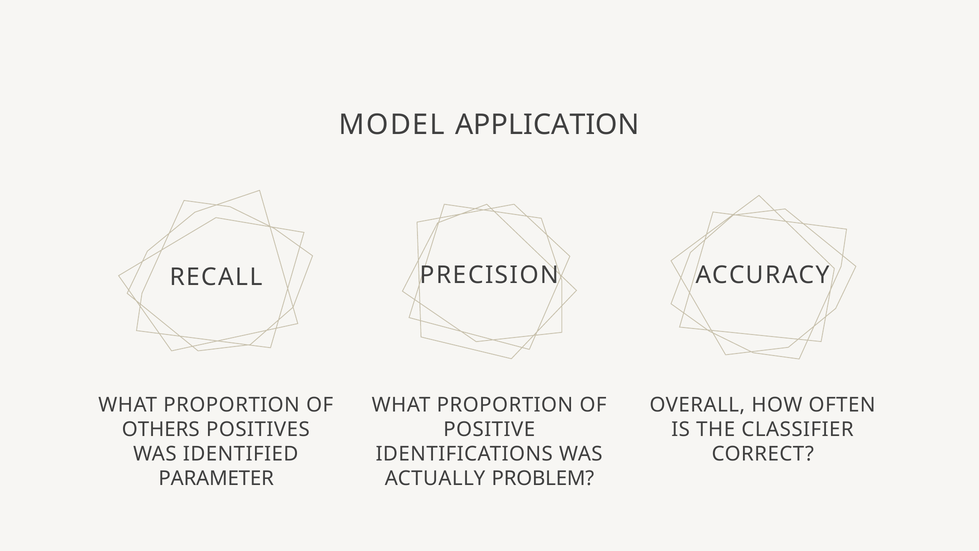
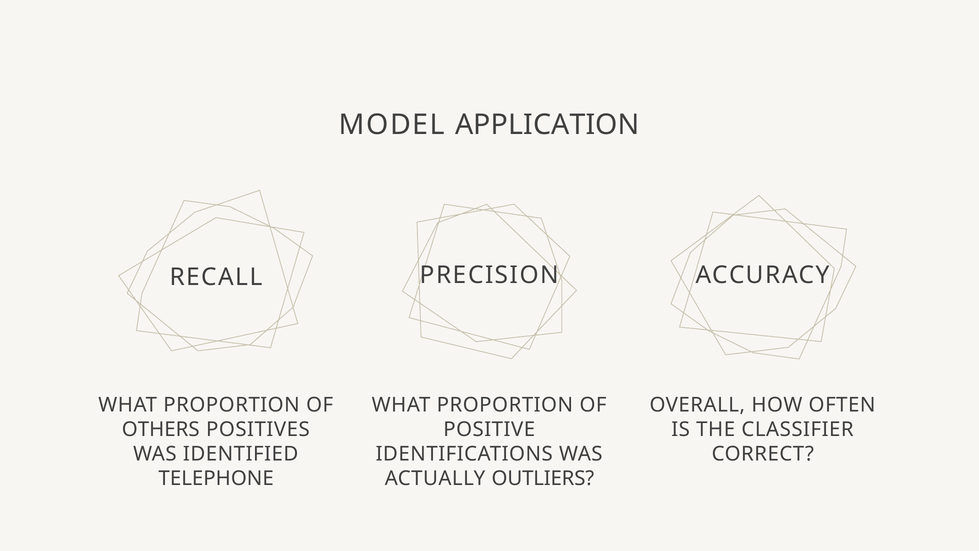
PARAMETER: PARAMETER -> TELEPHONE
PROBLEM: PROBLEM -> OUTLIERS
